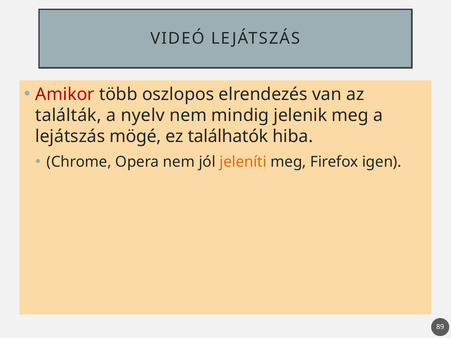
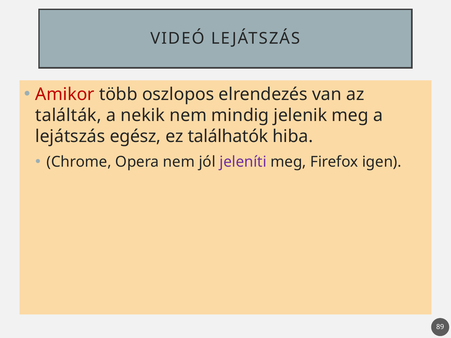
nyelv: nyelv -> nekik
mögé: mögé -> egész
jeleníti colour: orange -> purple
